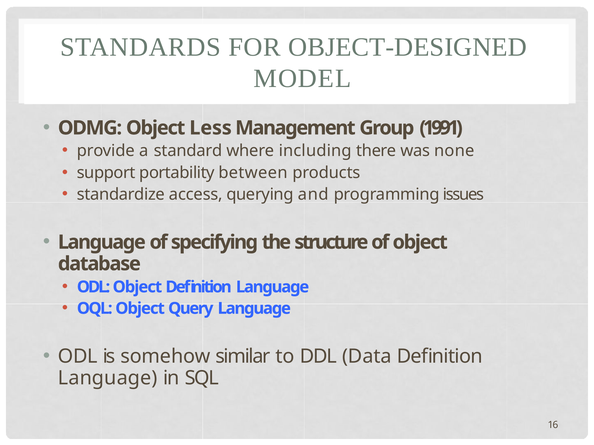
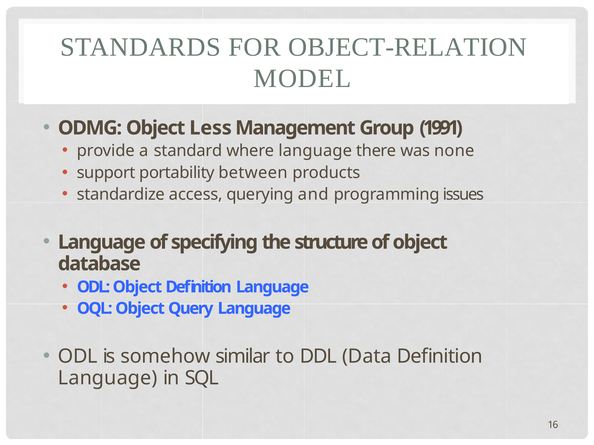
OBJECT-DESIGNED: OBJECT-DESIGNED -> OBJECT-RELATION
where including: including -> language
